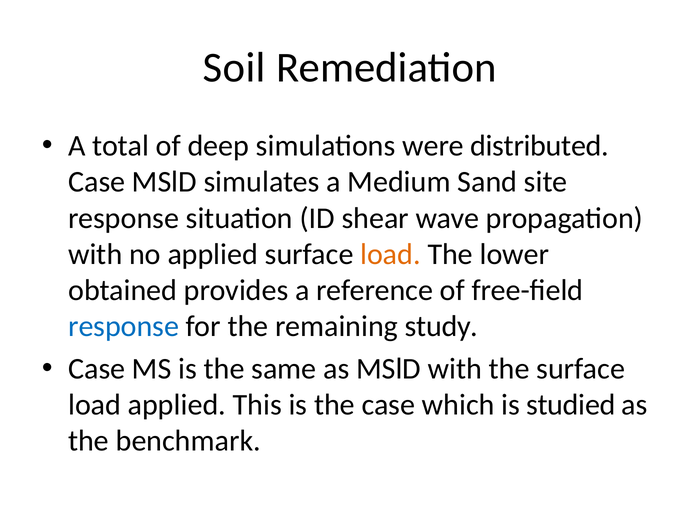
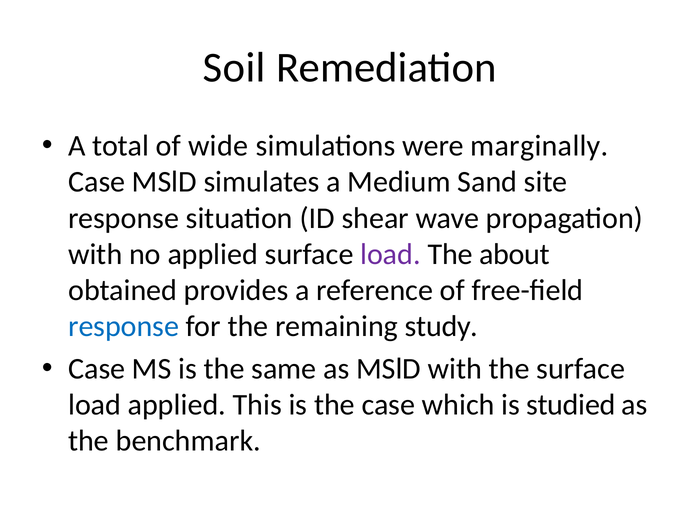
deep: deep -> wide
distributed: distributed -> marginally
load at (391, 254) colour: orange -> purple
lower: lower -> about
